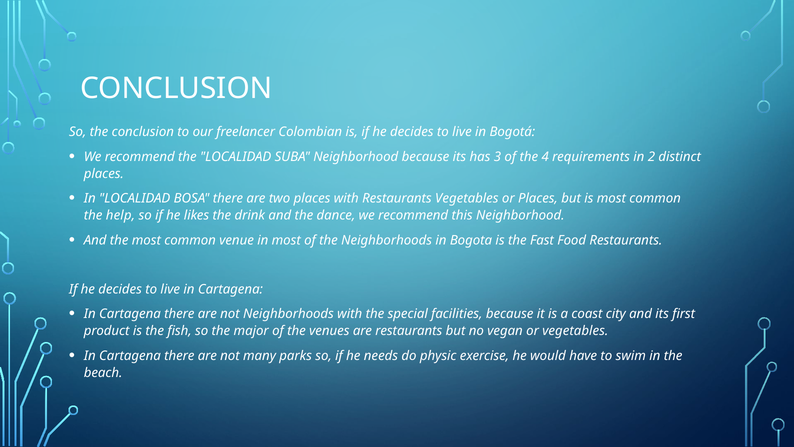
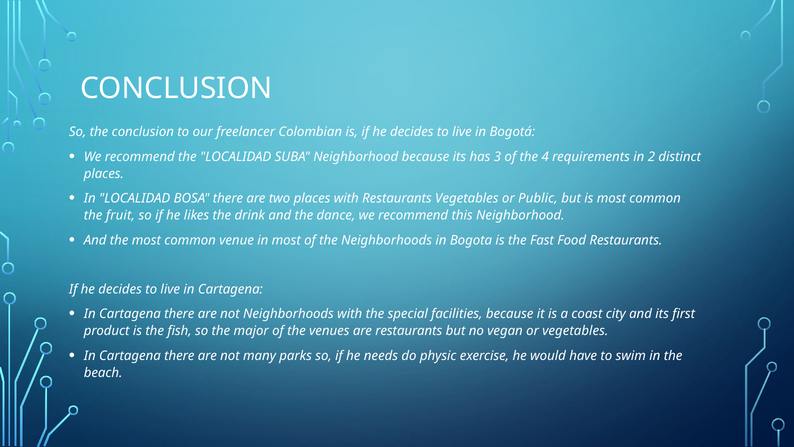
or Places: Places -> Public
help: help -> fruit
